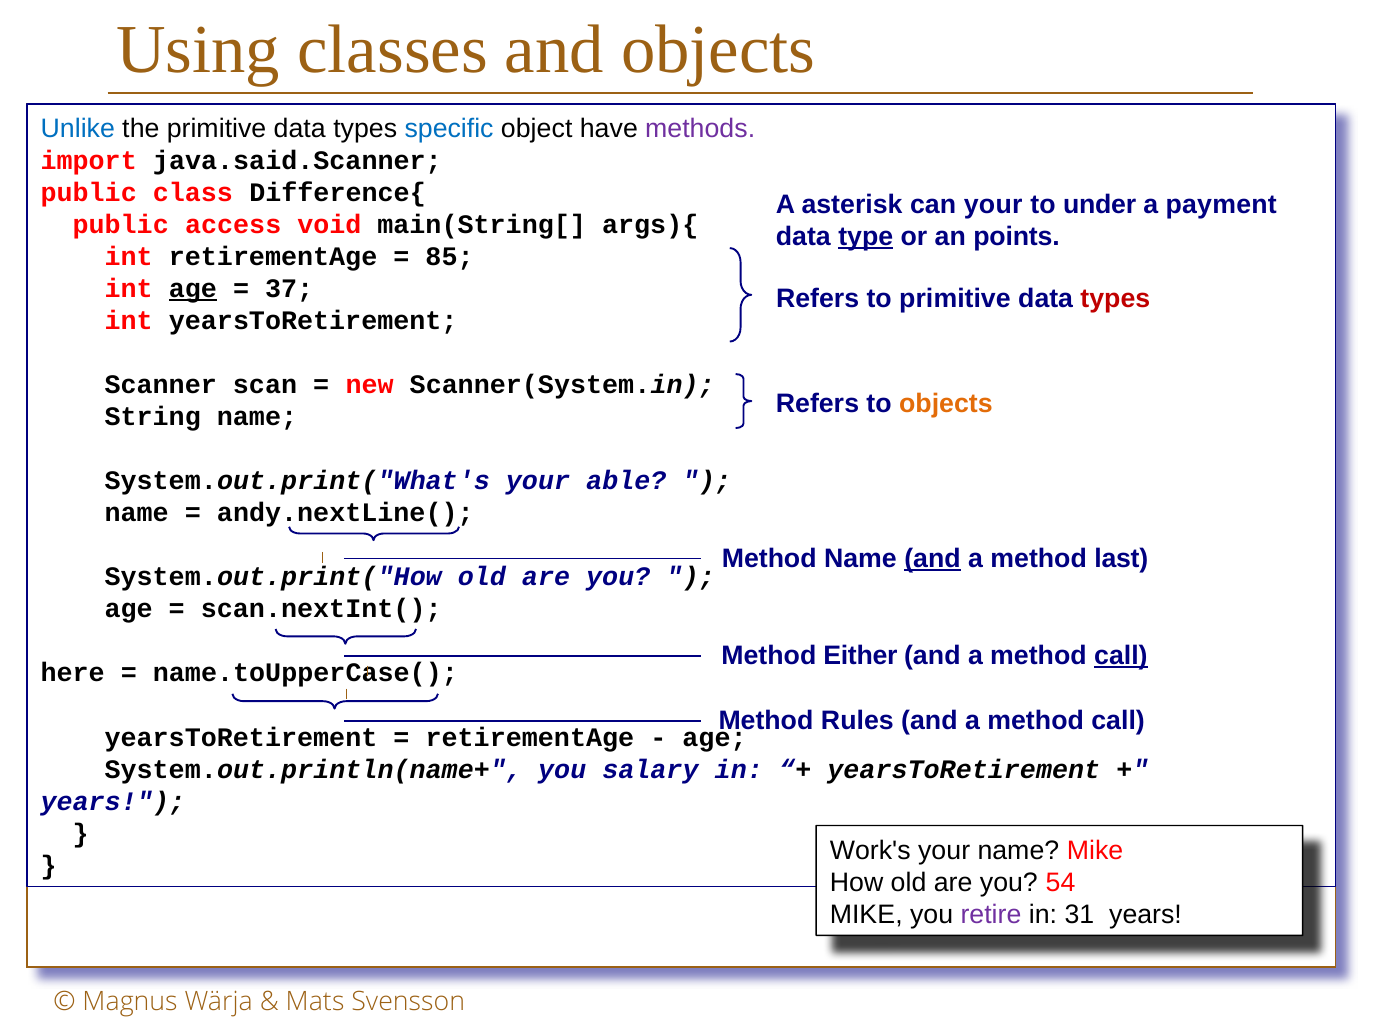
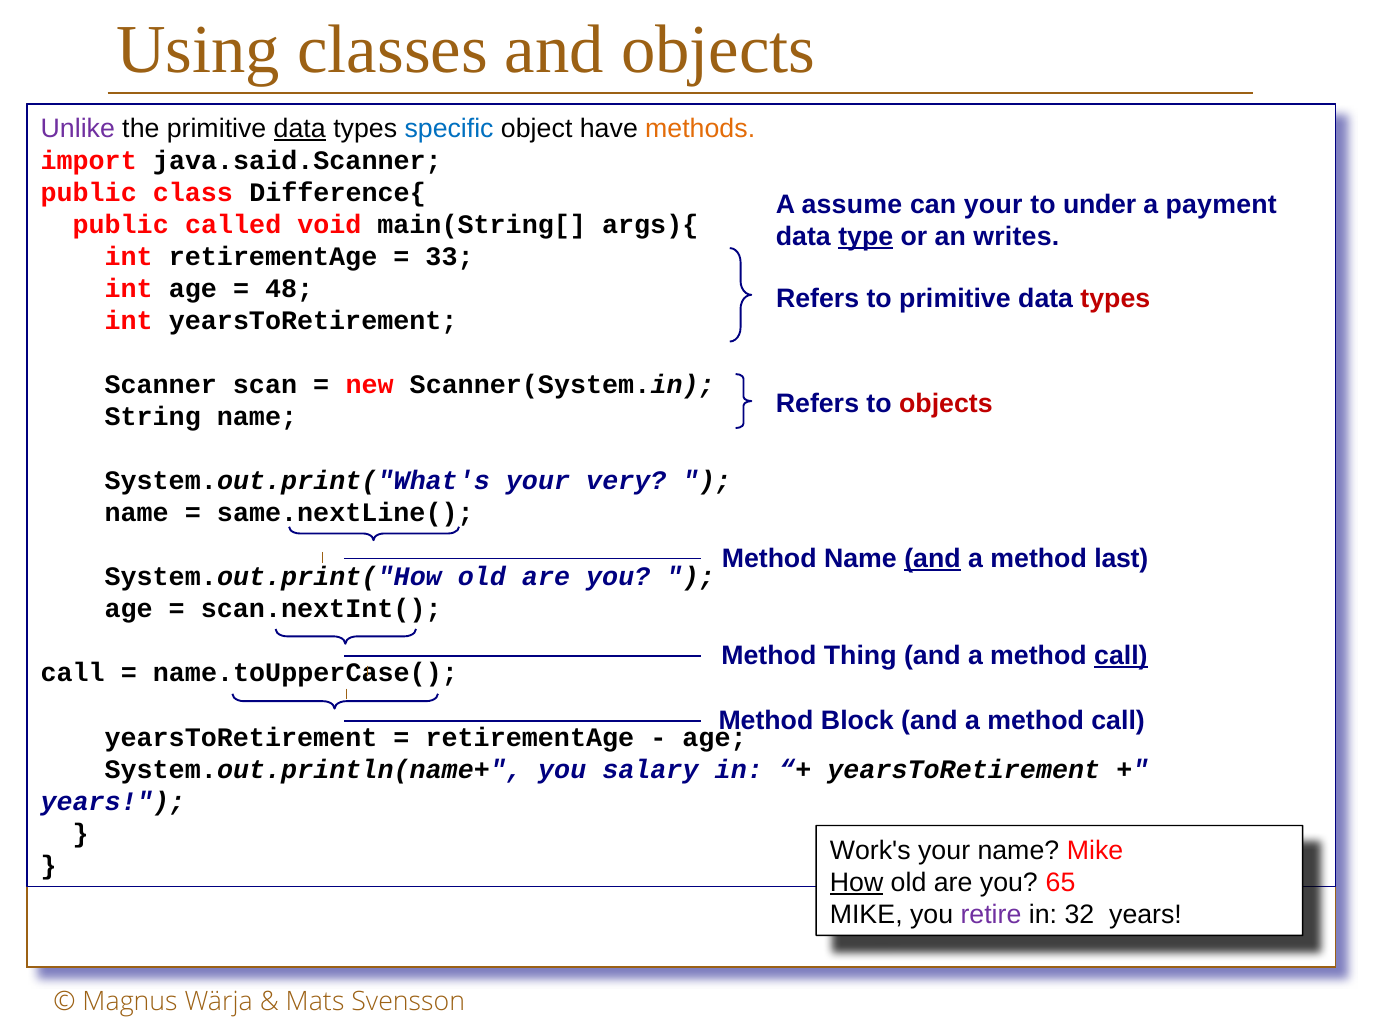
Unlike colour: blue -> purple
data at (300, 129) underline: none -> present
methods colour: purple -> orange
asterisk: asterisk -> assume
access: access -> called
points: points -> writes
85: 85 -> 33
age at (193, 289) underline: present -> none
37: 37 -> 48
objects at (946, 404) colour: orange -> red
able: able -> very
andy.nextLine(: andy.nextLine( -> same.nextLine(
Either: Either -> Thing
here at (73, 674): here -> call
Rules: Rules -> Block
How underline: none -> present
54: 54 -> 65
31: 31 -> 32
